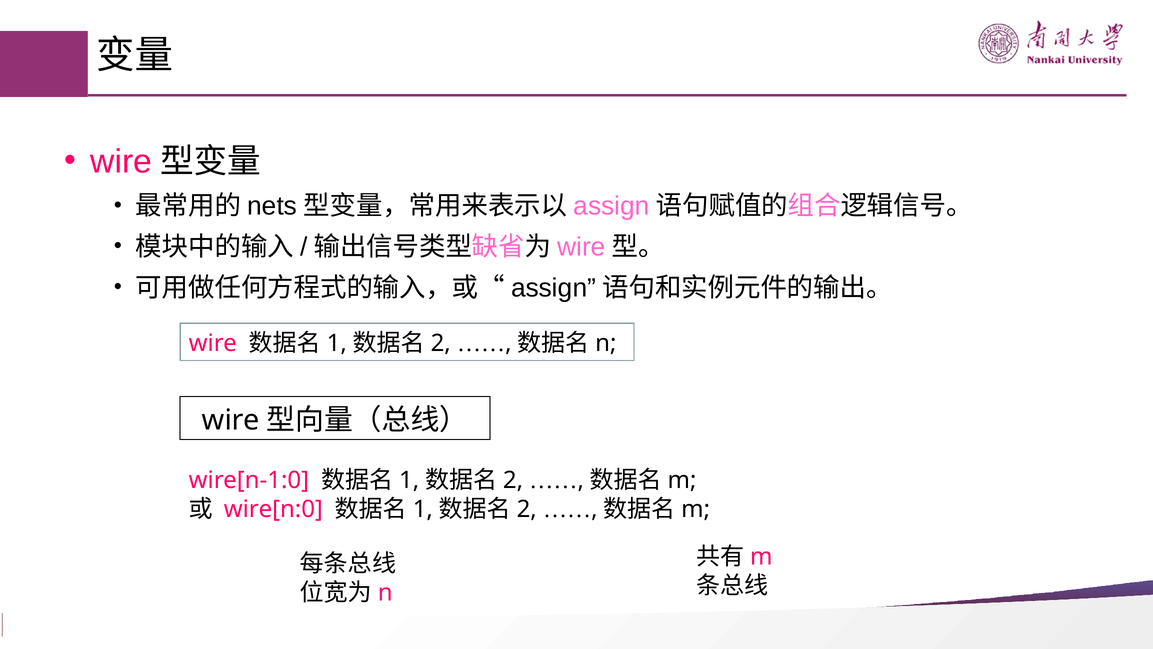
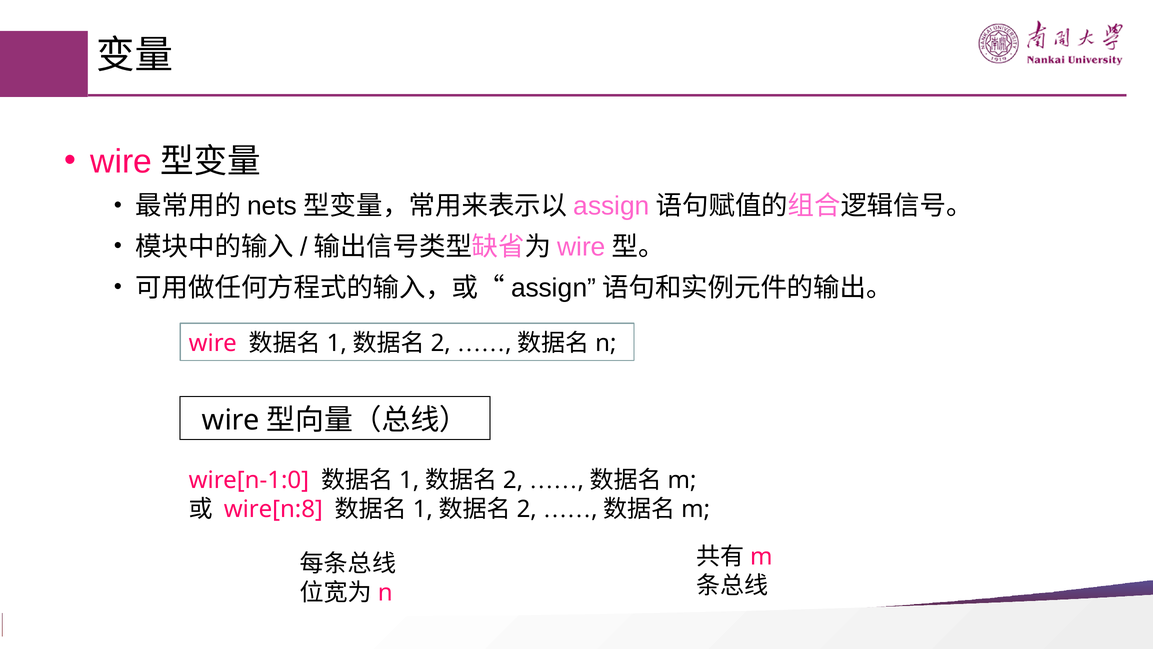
wire[n:0: wire[n:0 -> wire[n:8
